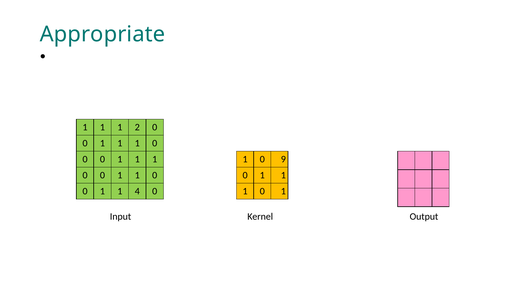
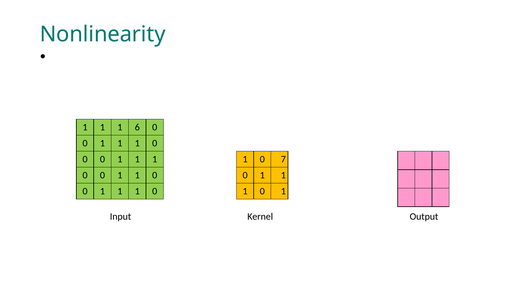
Appropriate: Appropriate -> Nonlinearity
2: 2 -> 6
9: 9 -> 7
4 at (137, 191): 4 -> 1
